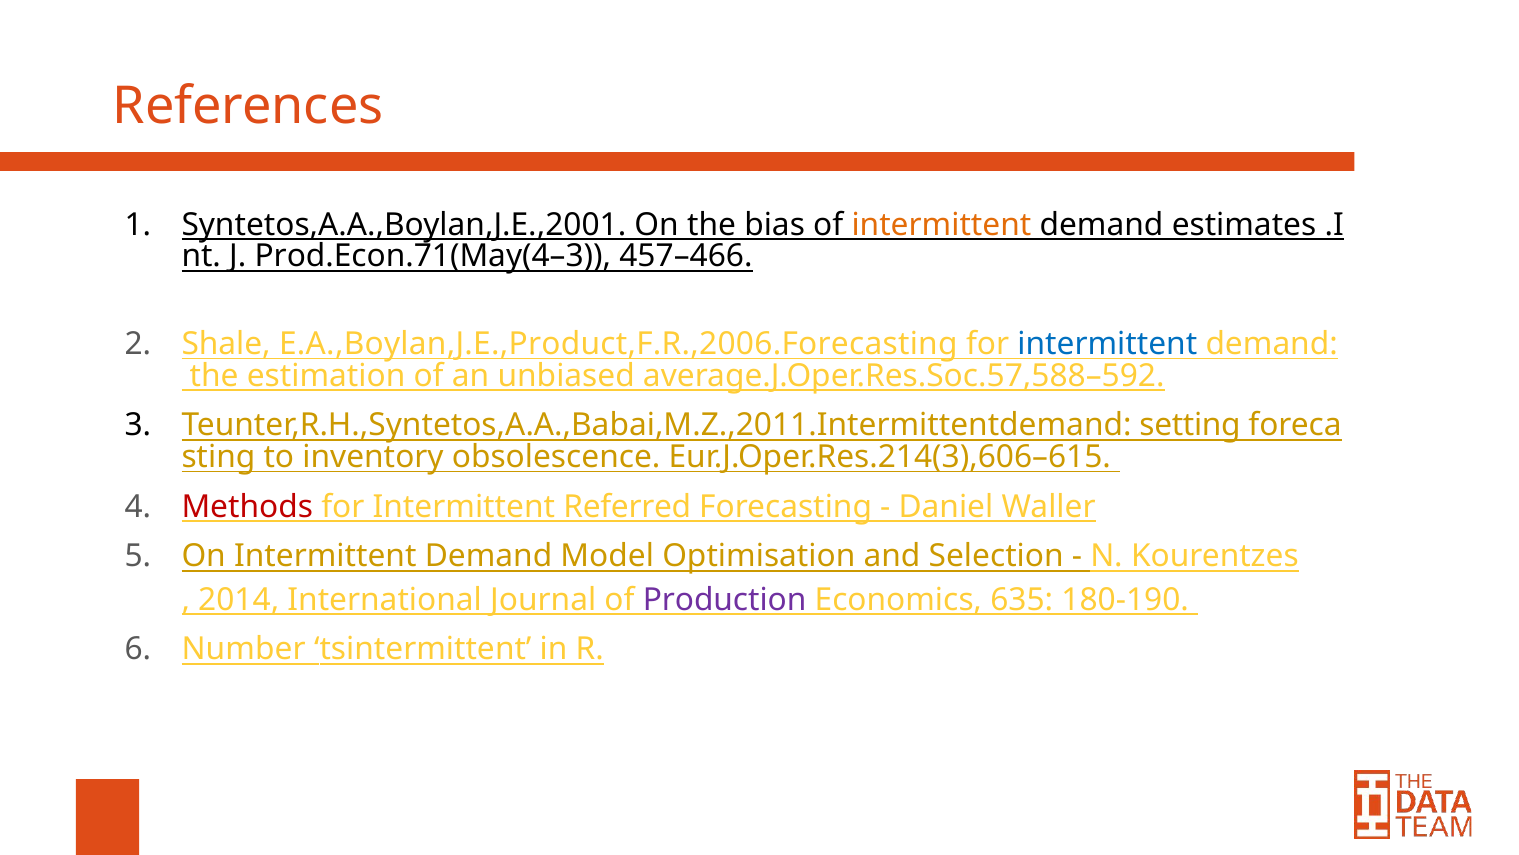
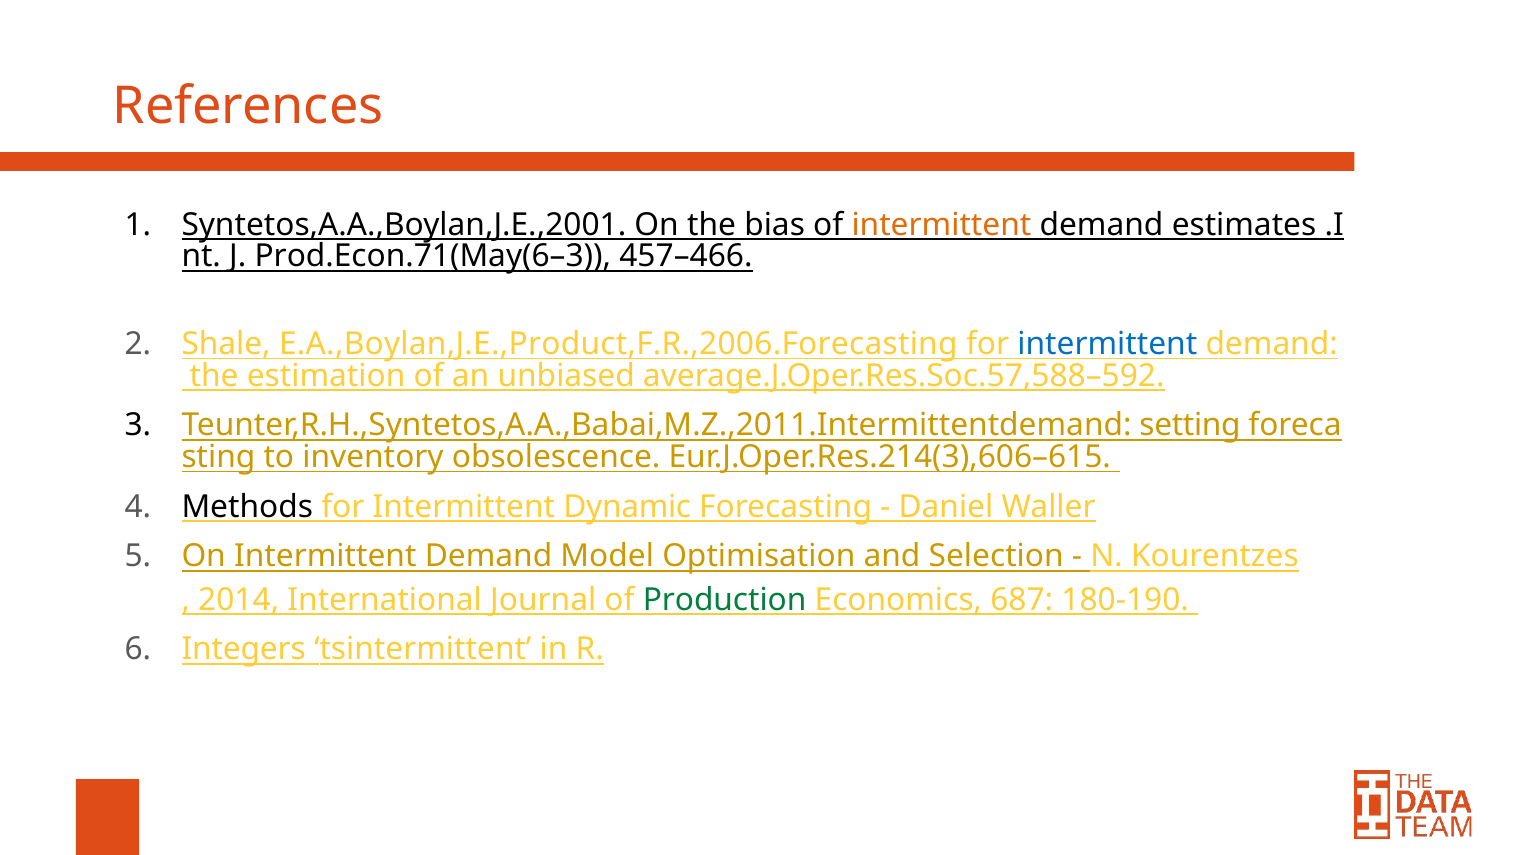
Prod.Econ.71(May(4–3: Prod.Econ.71(May(4–3 -> Prod.Econ.71(May(6–3
Methods colour: red -> black
Referred: Referred -> Dynamic
Production colour: purple -> green
635: 635 -> 687
Number: Number -> Integers
